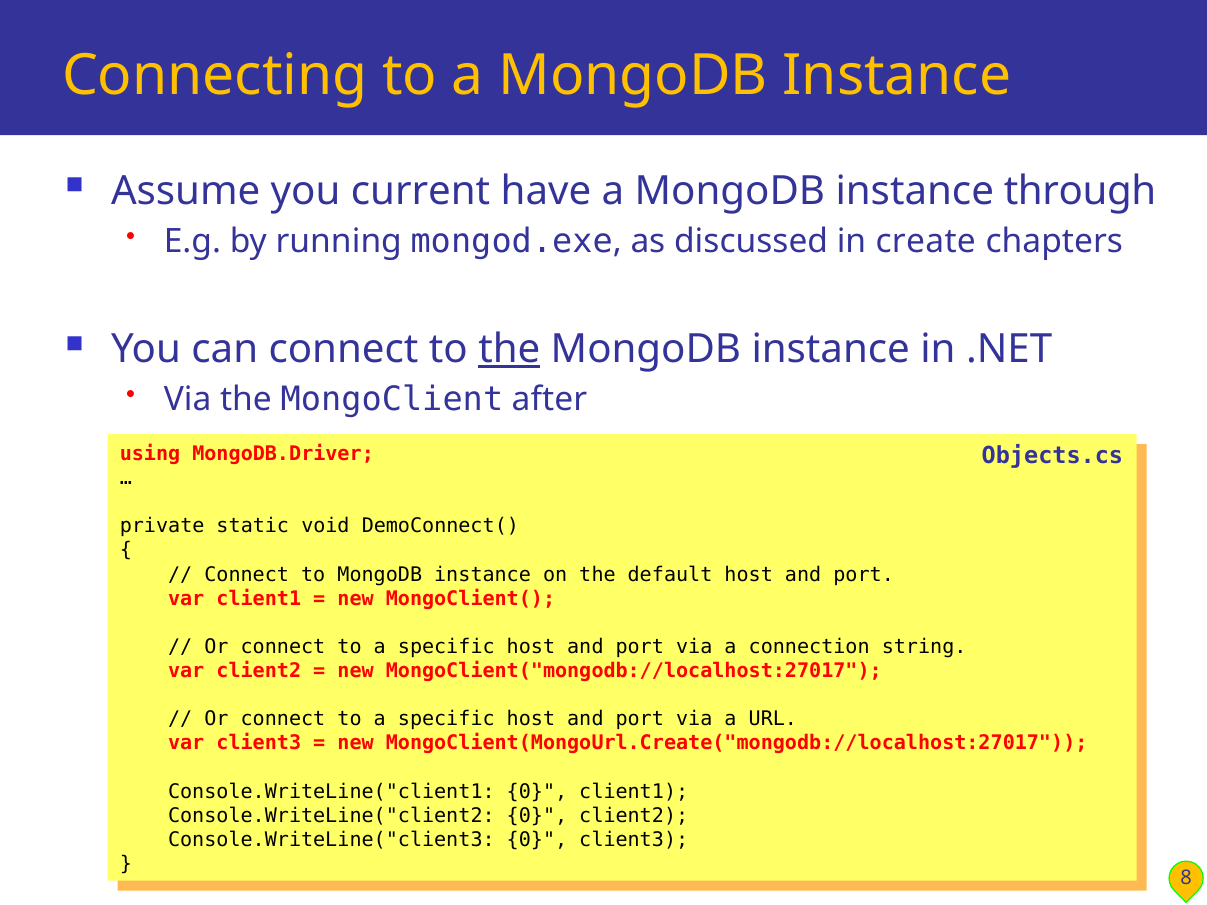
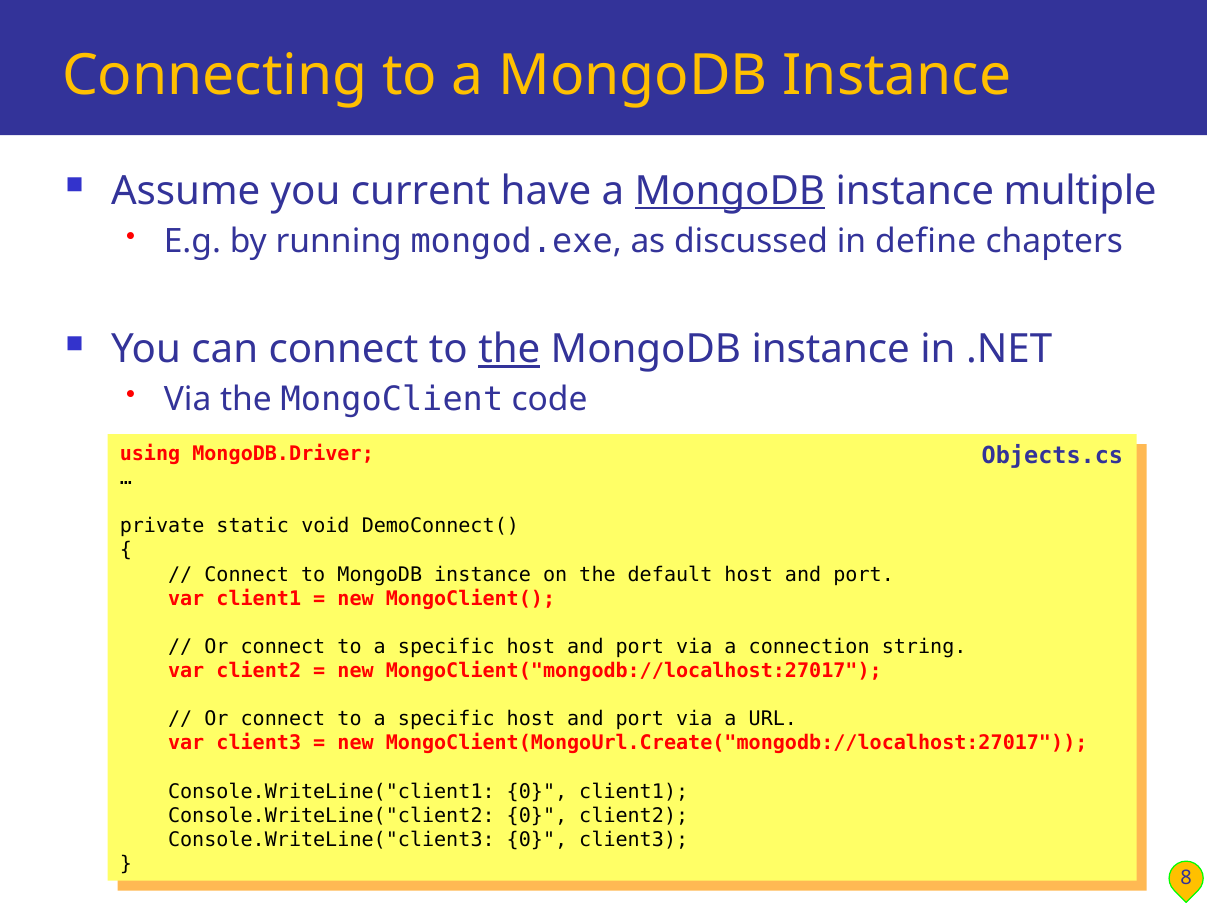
MongoDB at (730, 191) underline: none -> present
through: through -> multiple
create: create -> define
after: after -> code
